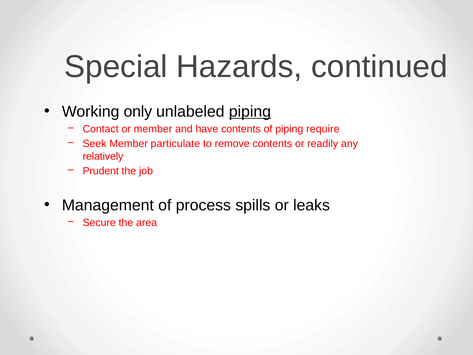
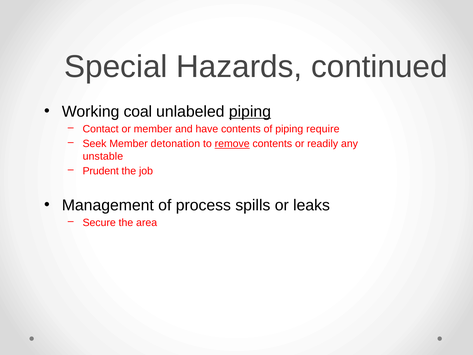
only: only -> coal
particulate: particulate -> detonation
remove underline: none -> present
relatively: relatively -> unstable
